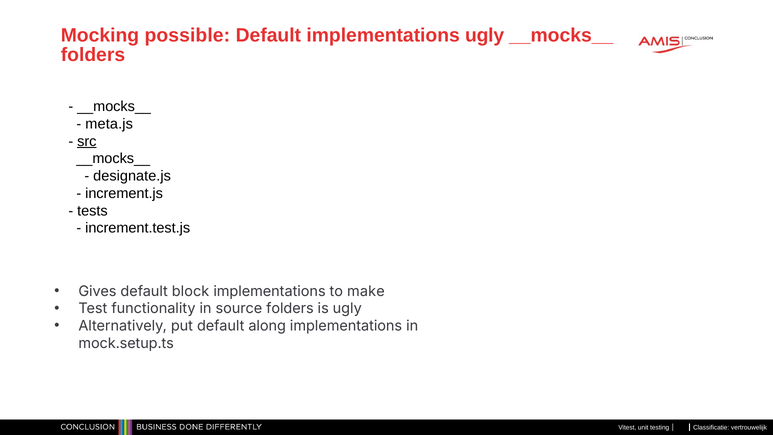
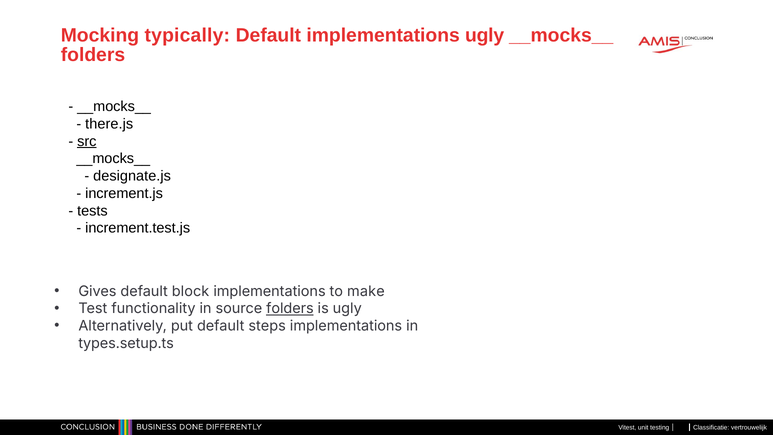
possible: possible -> typically
meta.js: meta.js -> there.js
folders at (290, 308) underline: none -> present
along: along -> steps
mock.setup.ts: mock.setup.ts -> types.setup.ts
